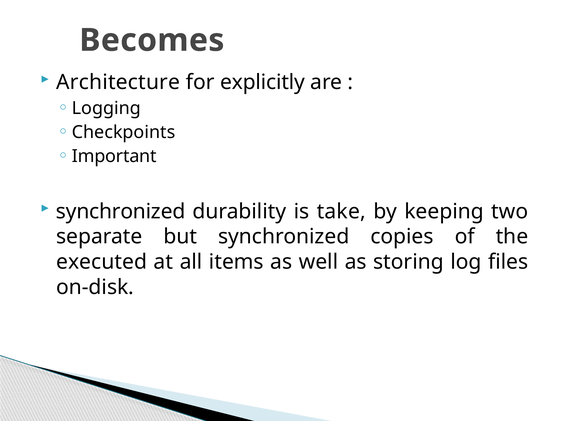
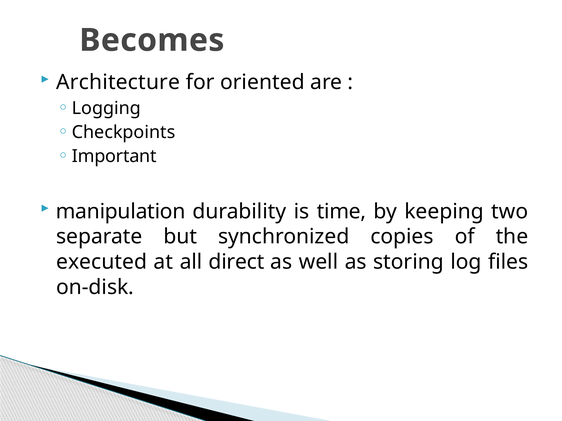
explicitly: explicitly -> oriented
synchronized at (121, 212): synchronized -> manipulation
take: take -> time
items: items -> direct
